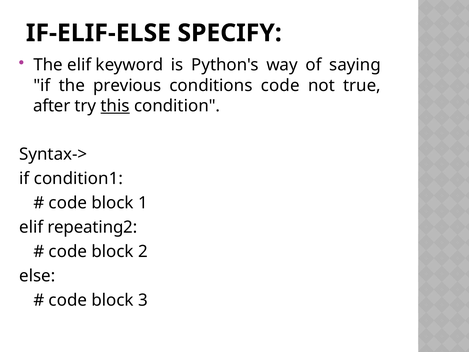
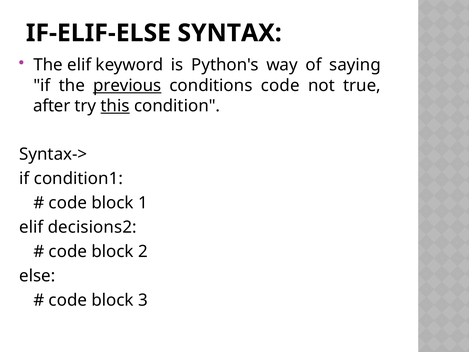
SPECIFY: SPECIFY -> SYNTAX
previous underline: none -> present
repeating2: repeating2 -> decisions2
